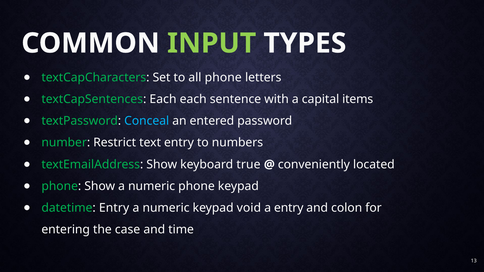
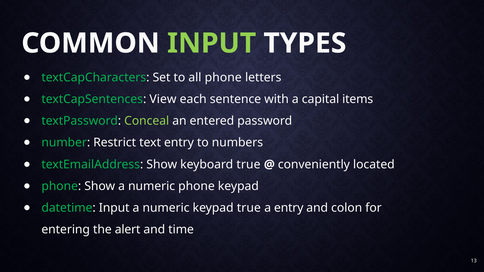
textCapSentences Each: Each -> View
Conceal colour: light blue -> light green
datetime Entry: Entry -> Input
keypad void: void -> true
case: case -> alert
